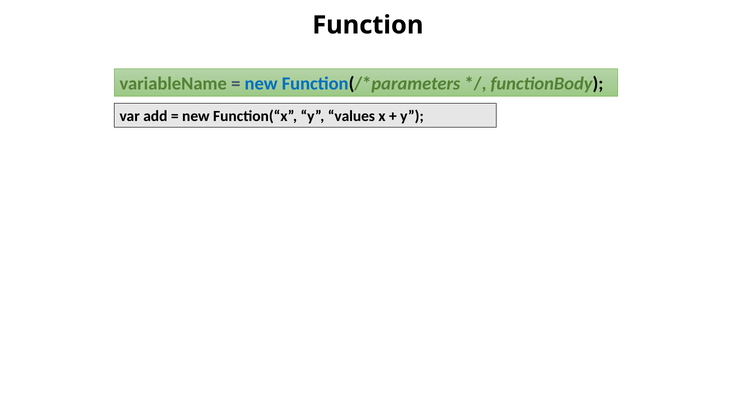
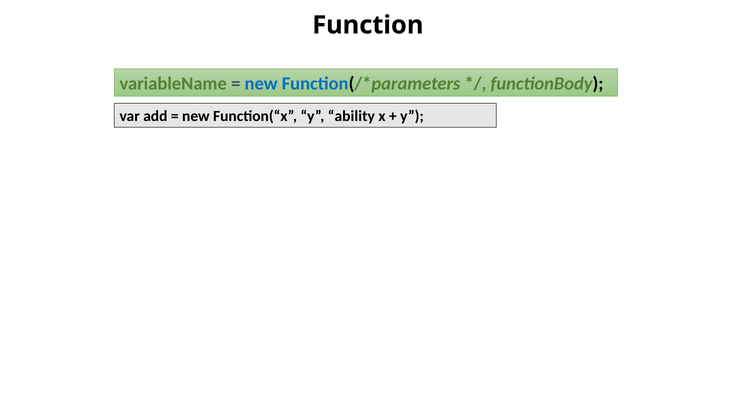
values: values -> ability
